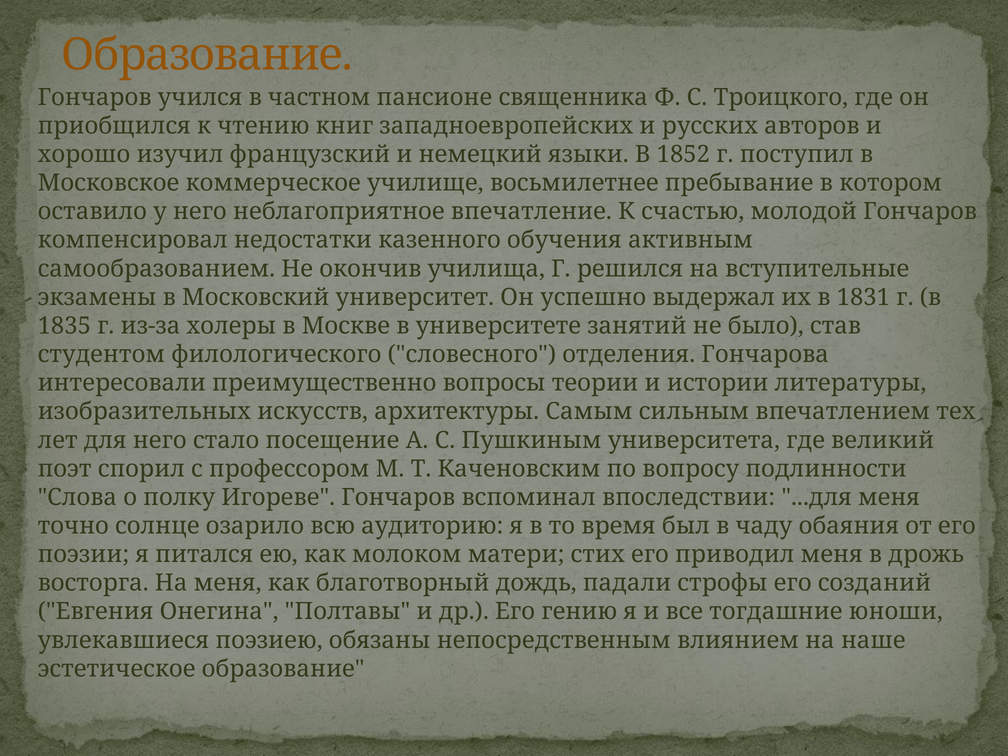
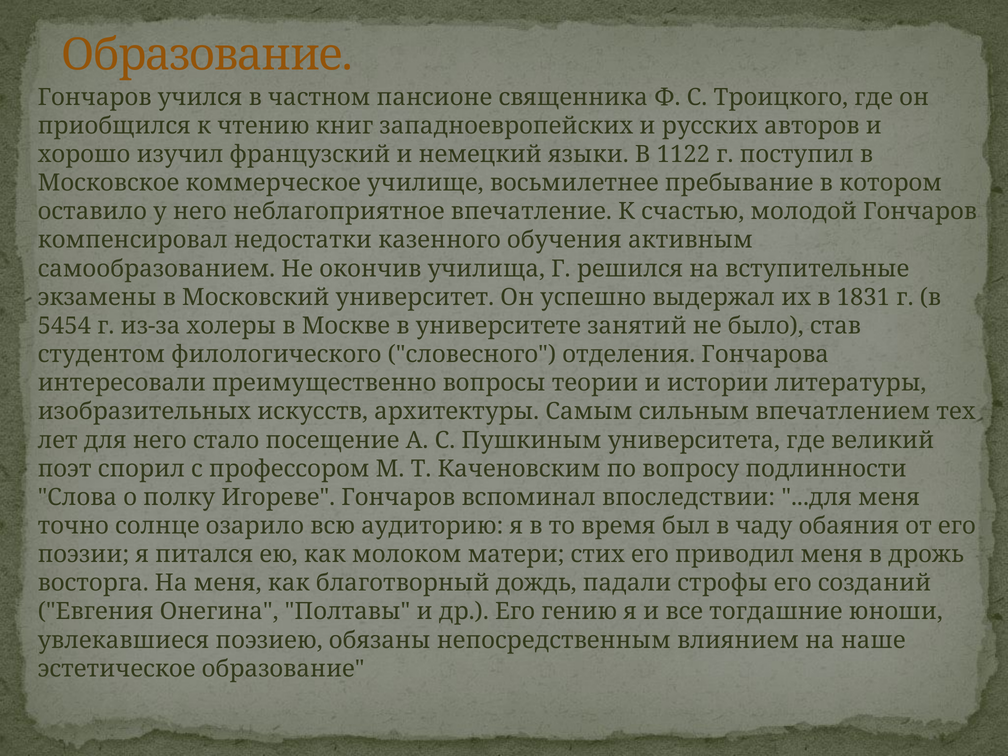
1852: 1852 -> 1122
1835: 1835 -> 5454
